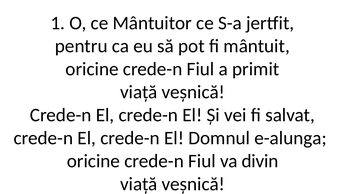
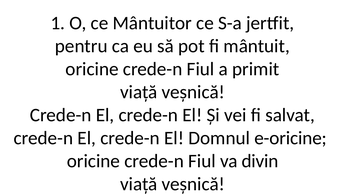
e-alunga: e-alunga -> e-oricine
